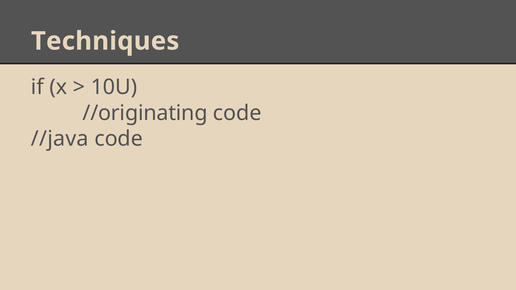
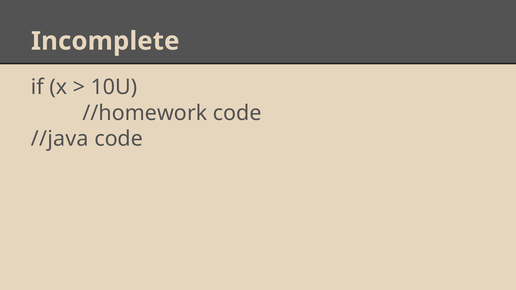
Techniques: Techniques -> Incomplete
//originating: //originating -> //homework
